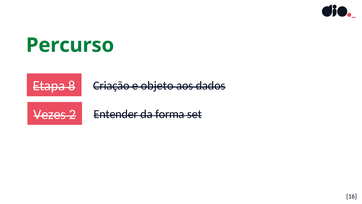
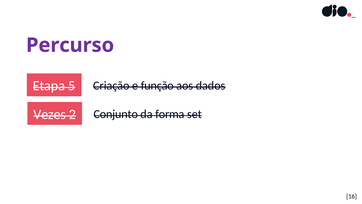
Percurso colour: green -> purple
8: 8 -> 5
objeto: objeto -> função
Entender: Entender -> Conjunto
